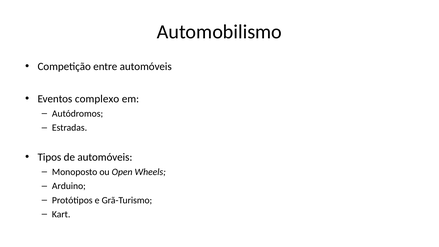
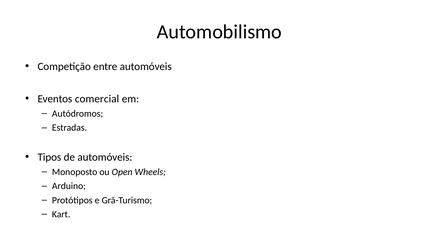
complexo: complexo -> comercial
